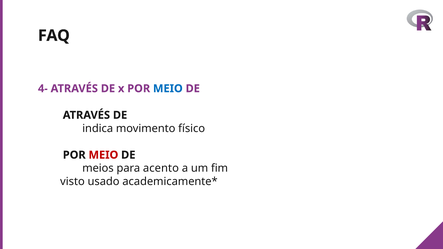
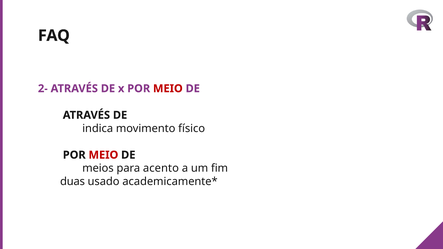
4-: 4- -> 2-
MEIO at (168, 89) colour: blue -> red
visto: visto -> duas
